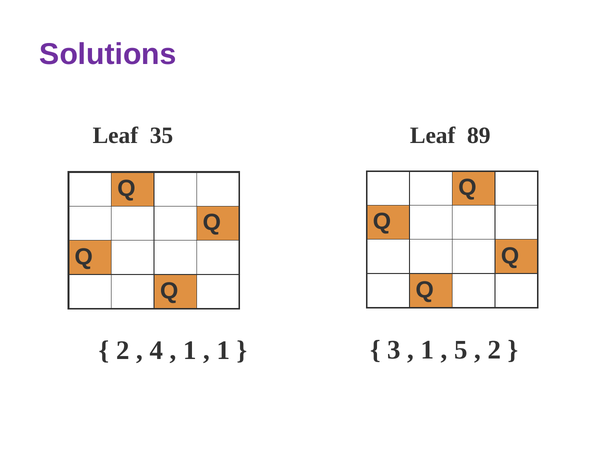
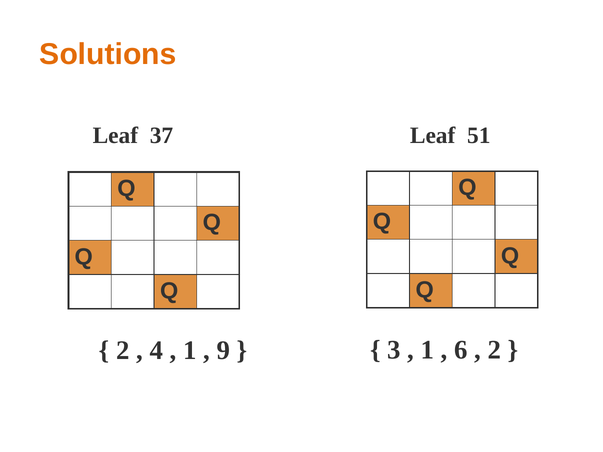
Solutions colour: purple -> orange
35: 35 -> 37
89: 89 -> 51
5: 5 -> 6
1 at (223, 351): 1 -> 9
